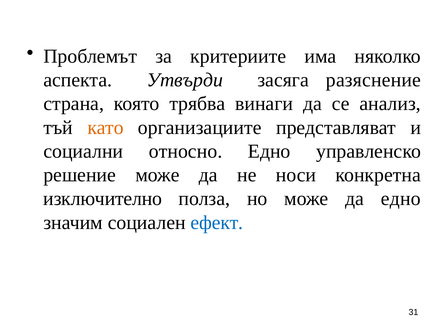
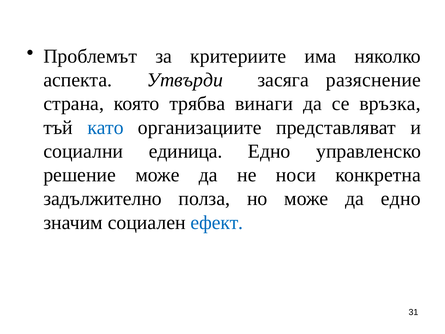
анализ: анализ -> връзка
като colour: orange -> blue
относно: относно -> единица
изключително: изключително -> задължително
